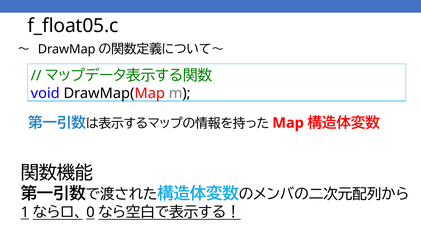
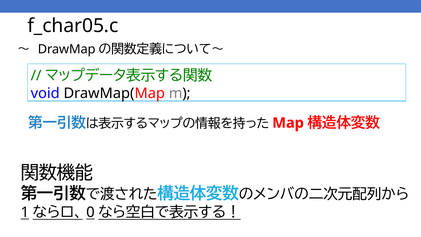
f_float05.c: f_float05.c -> f_char05.c
